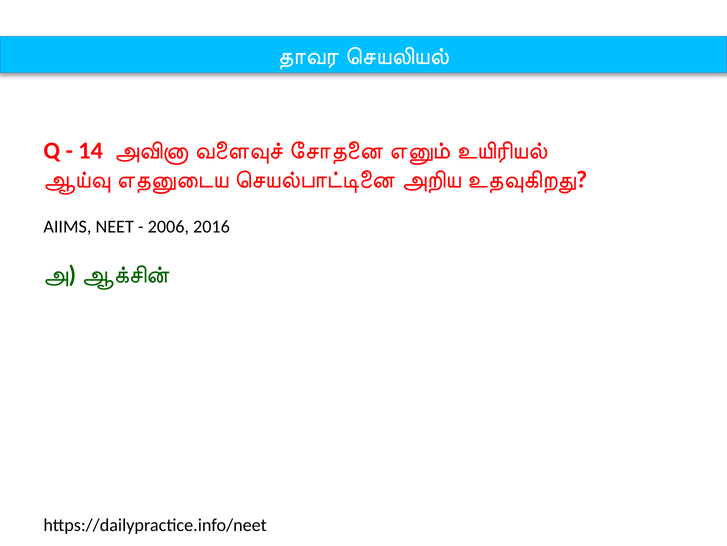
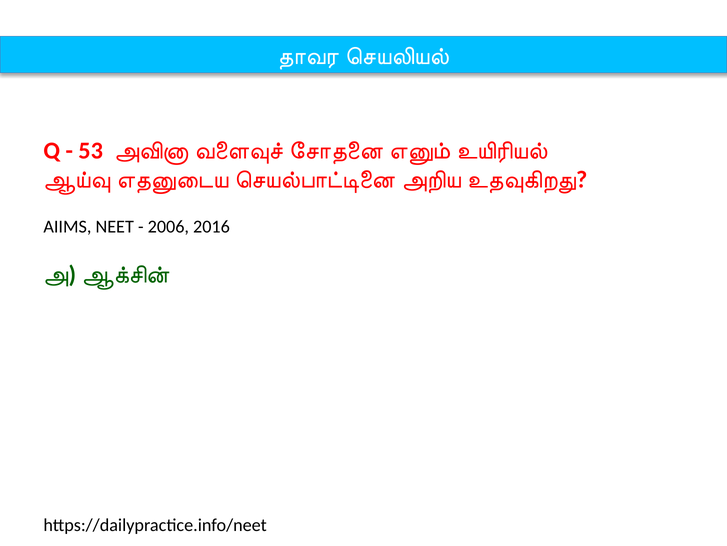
14: 14 -> 53
